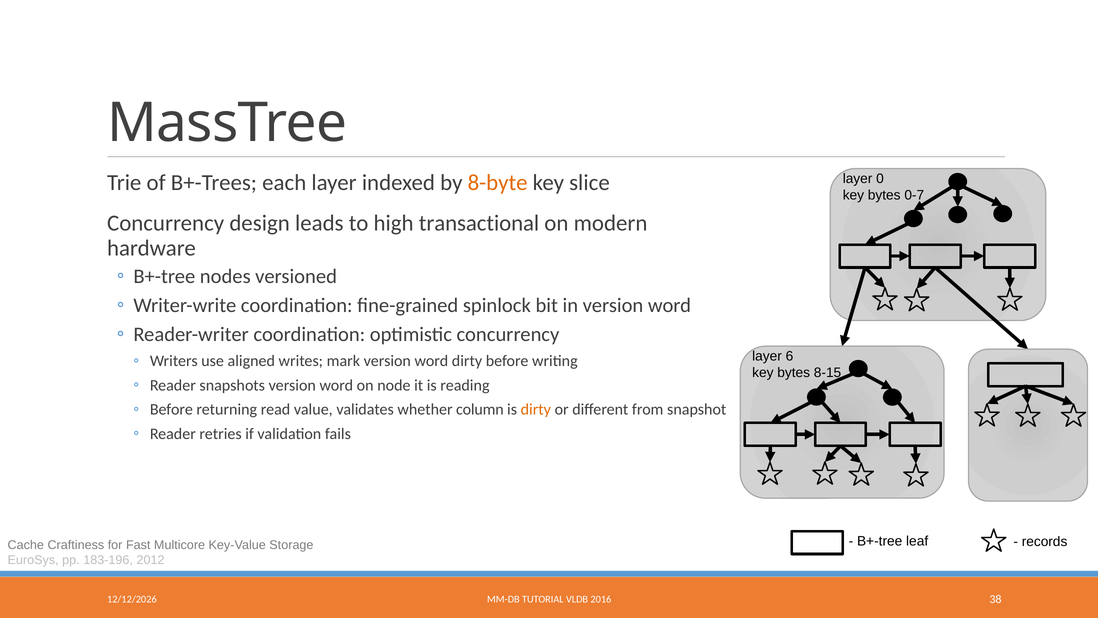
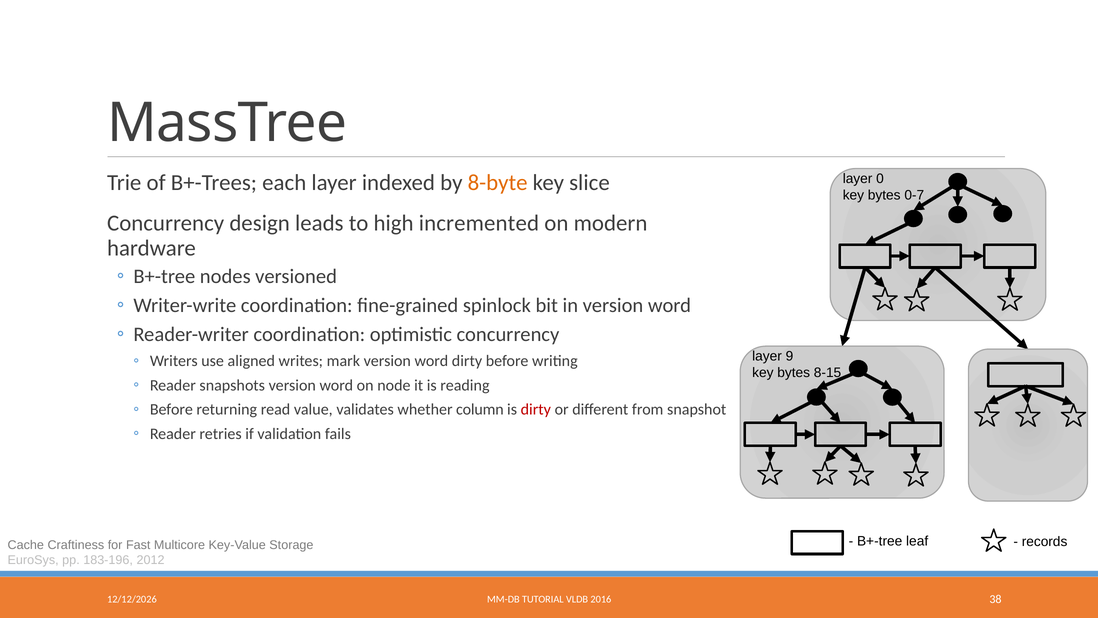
transactional: transactional -> incremented
6: 6 -> 9
dirty at (536, 409) colour: orange -> red
